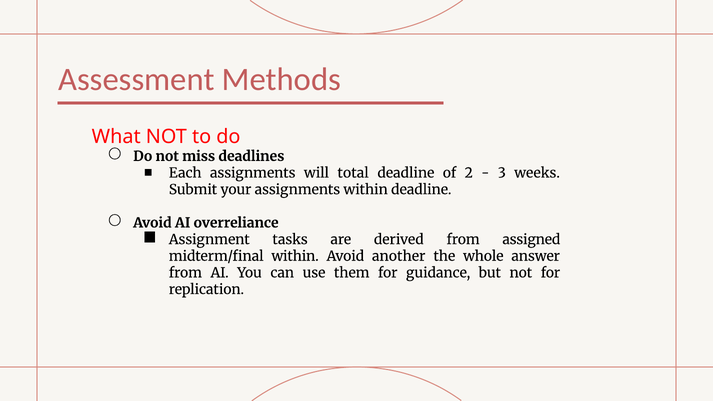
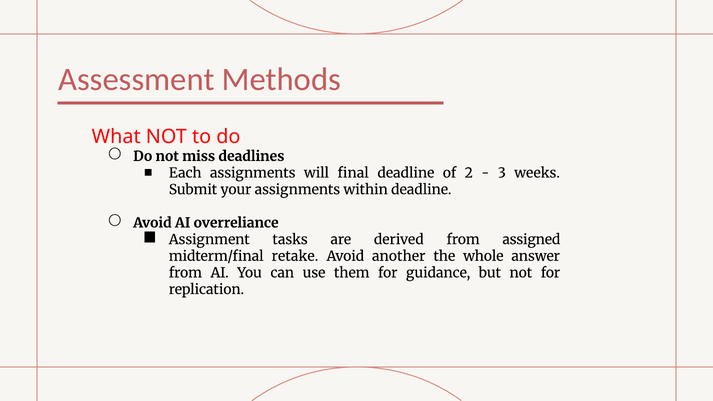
total: total -> final
midterm/final within: within -> retake
